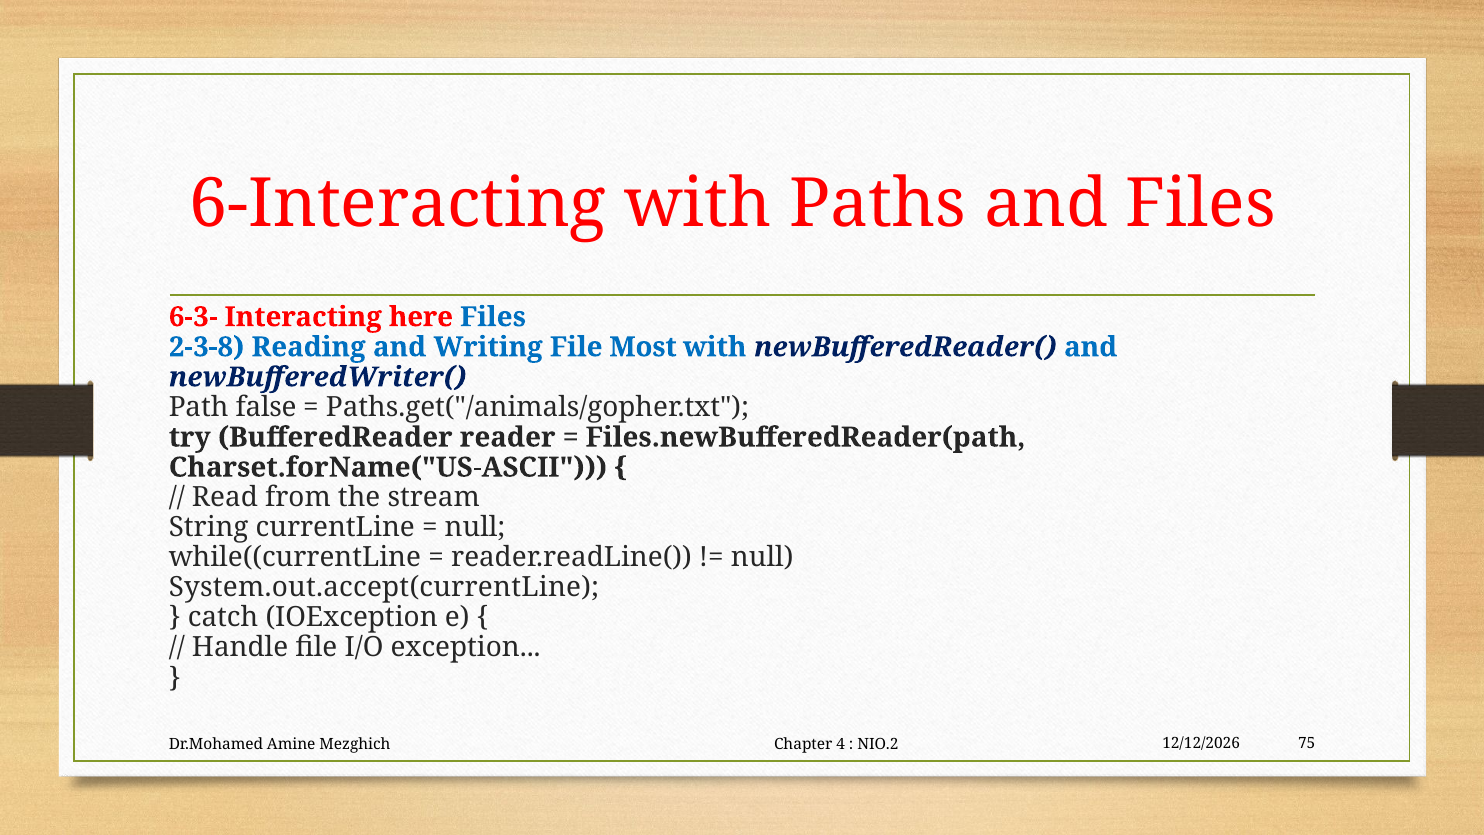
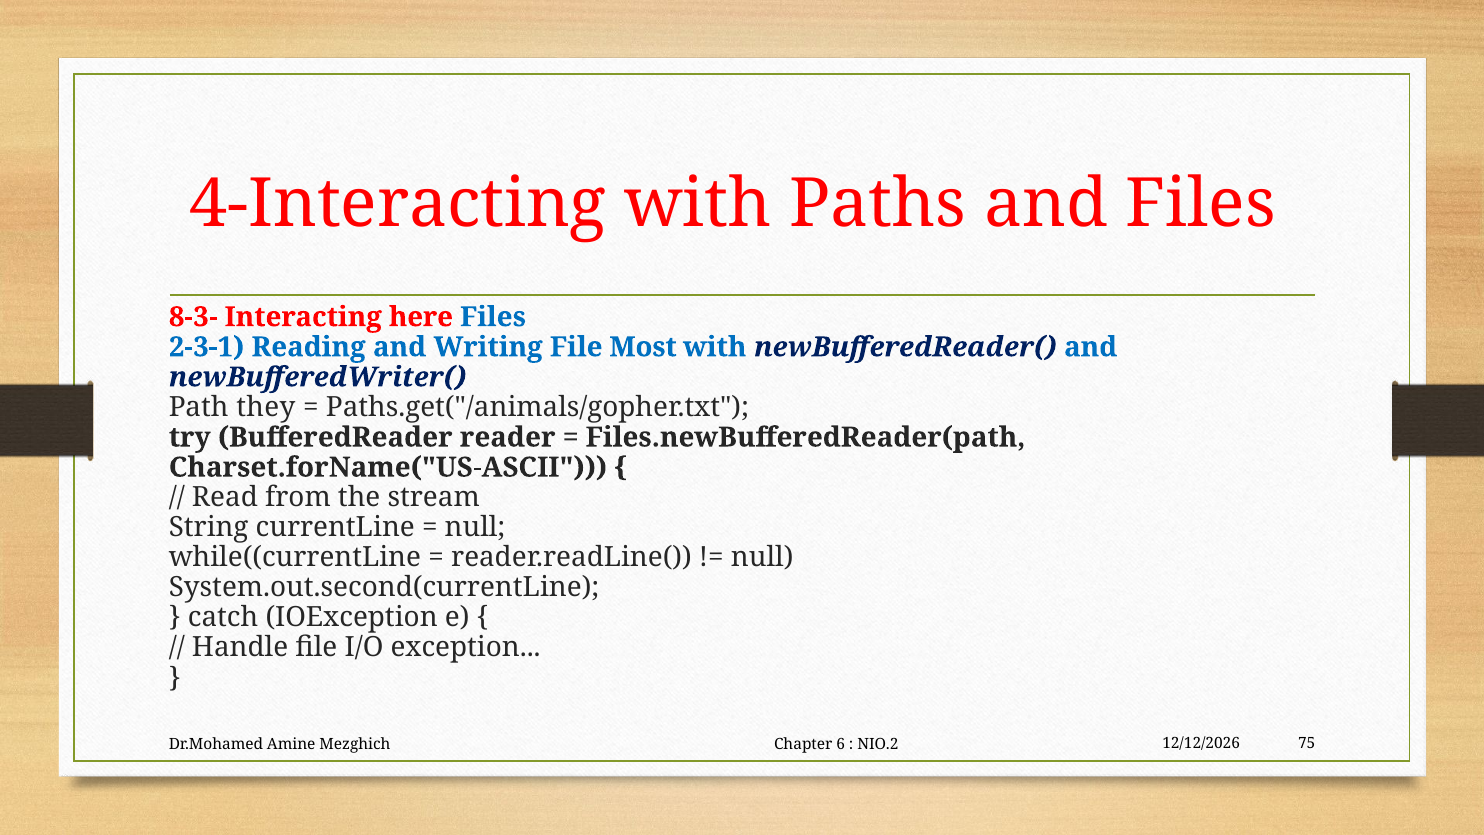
6-Interacting: 6-Interacting -> 4-Interacting
6-3-: 6-3- -> 8-3-
2-3-8: 2-3-8 -> 2-3-1
false: false -> they
System.out.accept(currentLine: System.out.accept(currentLine -> System.out.second(currentLine
4: 4 -> 6
